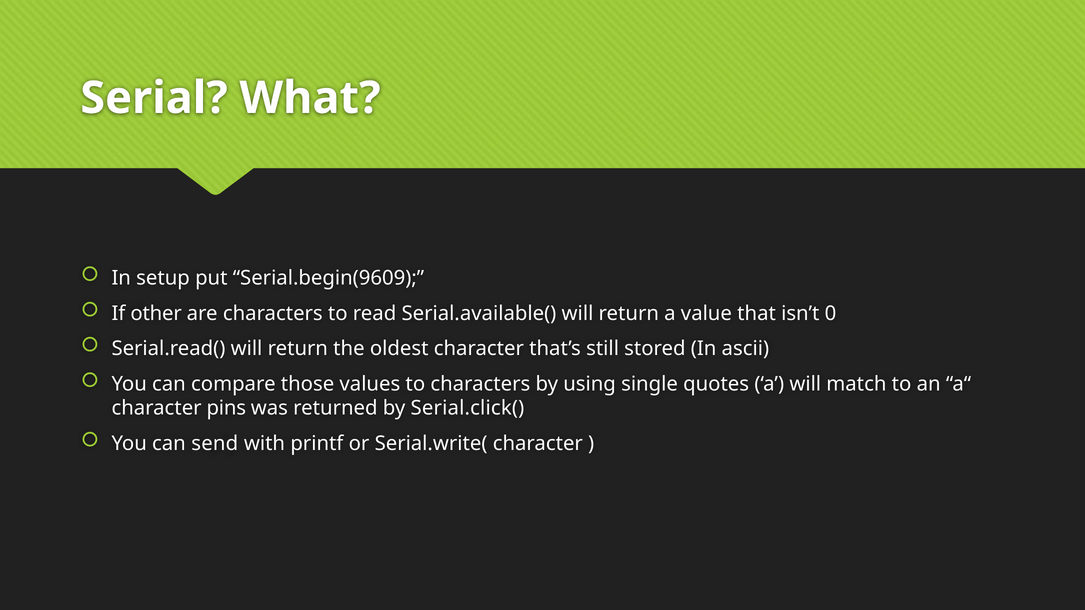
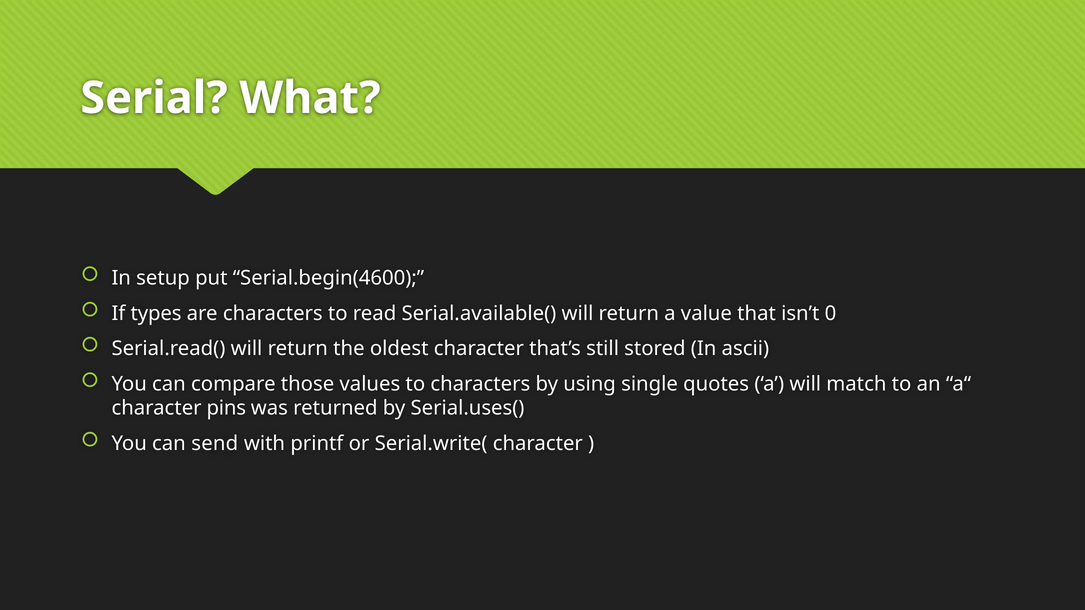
Serial.begin(9609: Serial.begin(9609 -> Serial.begin(4600
other: other -> types
Serial.click(: Serial.click( -> Serial.uses(
